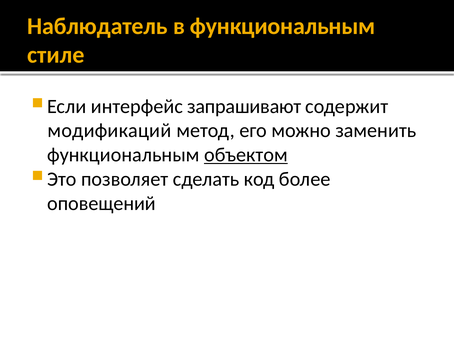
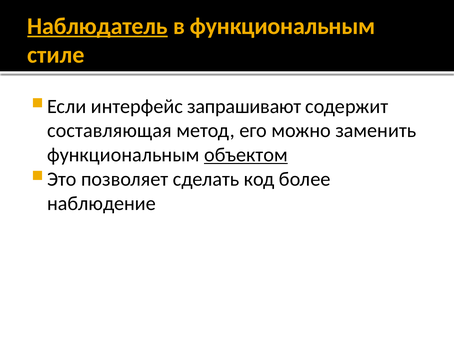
Наблюдатель underline: none -> present
модификаций: модификаций -> составляющая
оповещений: оповещений -> наблюдение
